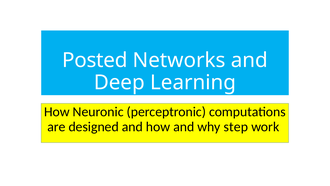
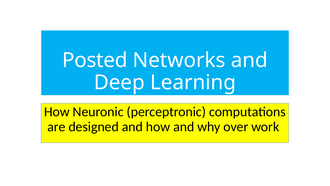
step: step -> over
